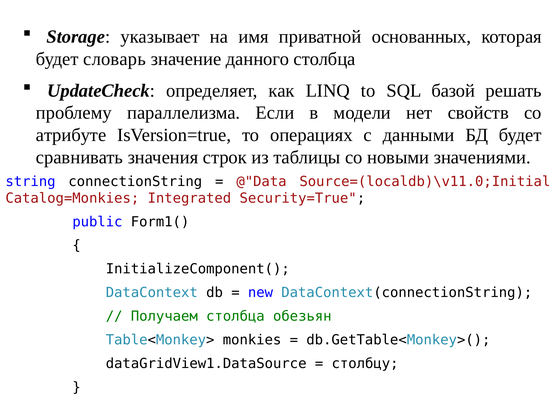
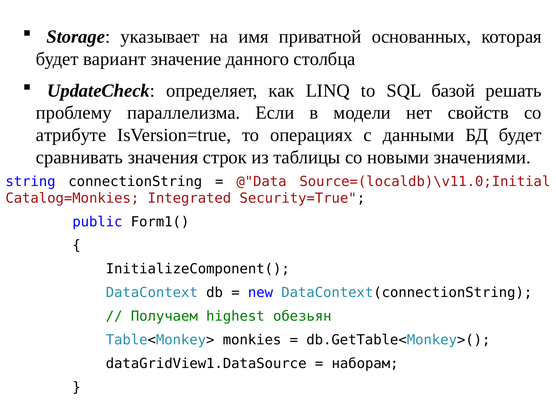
словарь: словарь -> вариант
Получаем столбца: столбца -> highest
столбцу: столбцу -> наборам
